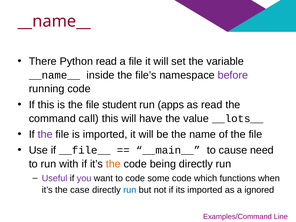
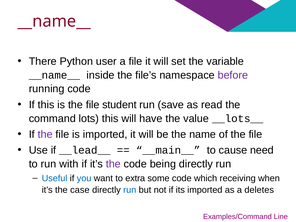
Python read: read -> user
apps: apps -> save
call: call -> lots
__file__: __file__ -> __lead__
the at (113, 164) colour: orange -> purple
Useful colour: purple -> blue
you colour: purple -> blue
to code: code -> extra
functions: functions -> receiving
ignored: ignored -> deletes
